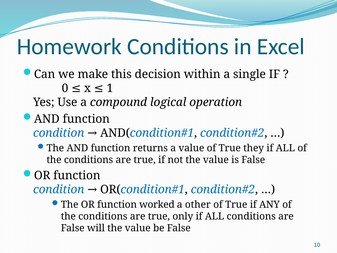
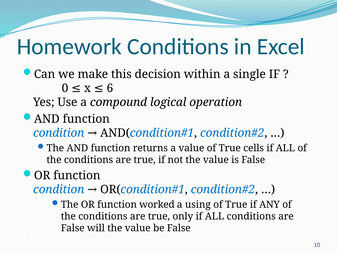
1: 1 -> 6
they: they -> cells
other: other -> using
